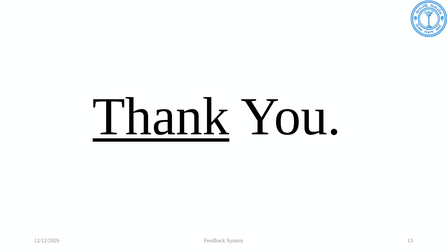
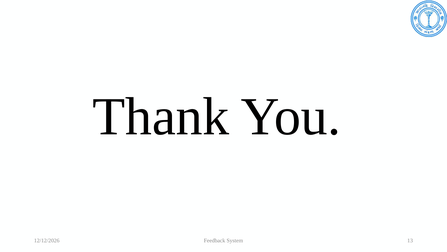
Thank underline: present -> none
